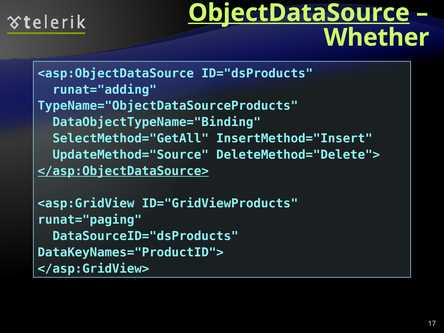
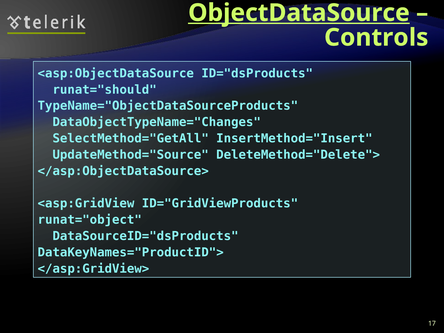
Whether: Whether -> Controls
runat="adding: runat="adding -> runat="should
DataObjectTypeName="Binding: DataObjectTypeName="Binding -> DataObjectTypeName="Changes
</asp:ObjectDataSource> underline: present -> none
runat="paging: runat="paging -> runat="object
